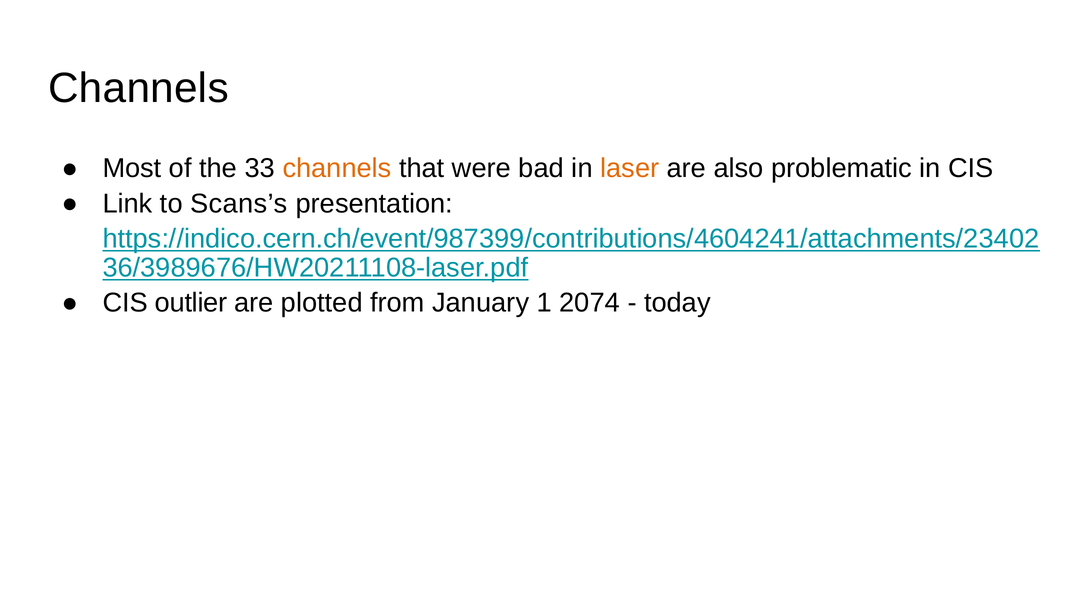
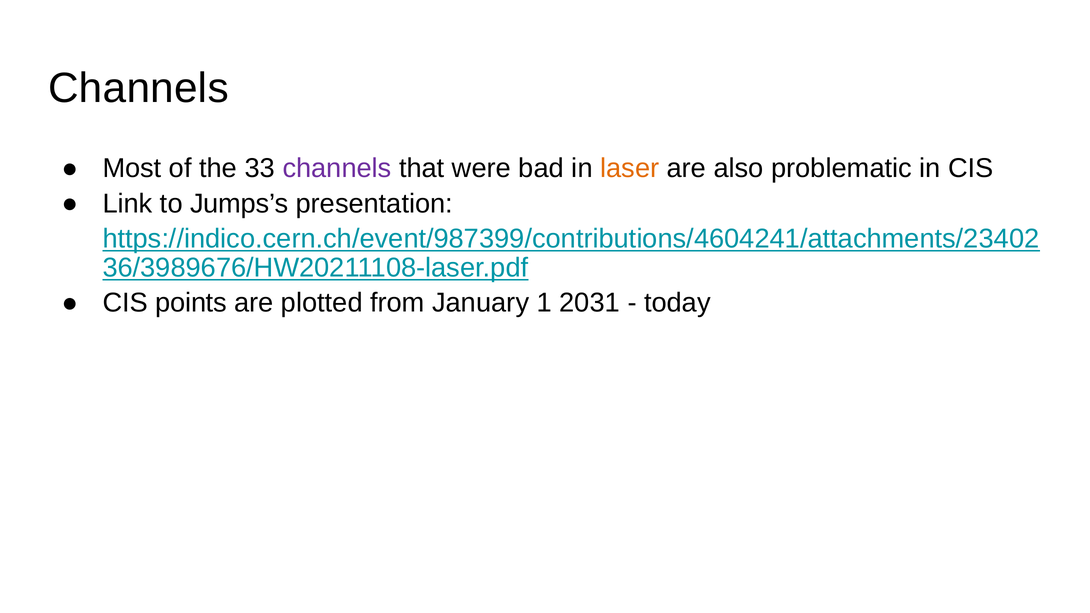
channels at (337, 169) colour: orange -> purple
Scans’s: Scans’s -> Jumps’s
outlier: outlier -> points
2074: 2074 -> 2031
